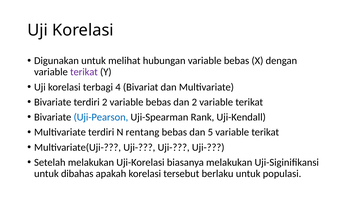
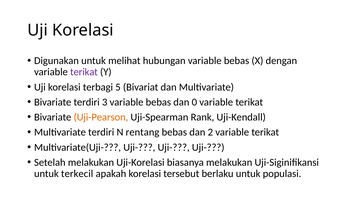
4: 4 -> 5
terdiri 2: 2 -> 3
dan 2: 2 -> 0
Uji-Pearson colour: blue -> orange
5: 5 -> 2
dibahas: dibahas -> terkecil
